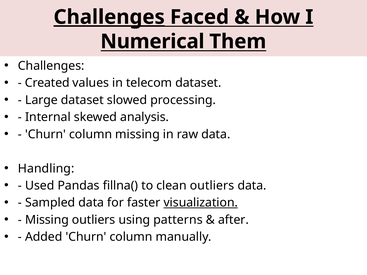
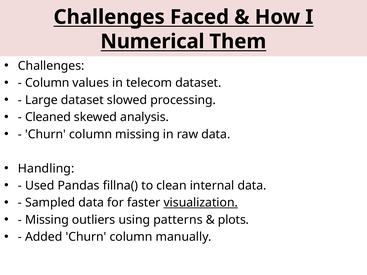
Challenges at (109, 17) underline: present -> none
Created at (47, 83): Created -> Column
Internal: Internal -> Cleaned
clean outliers: outliers -> internal
after: after -> plots
